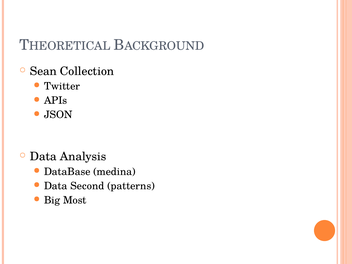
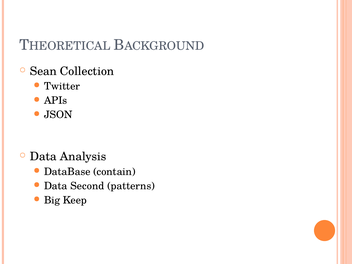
medina: medina -> contain
Most: Most -> Keep
